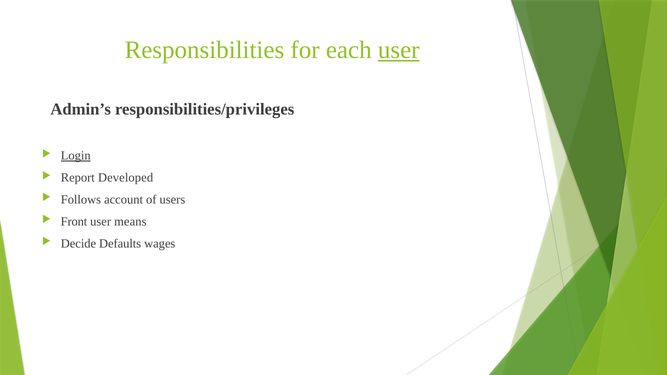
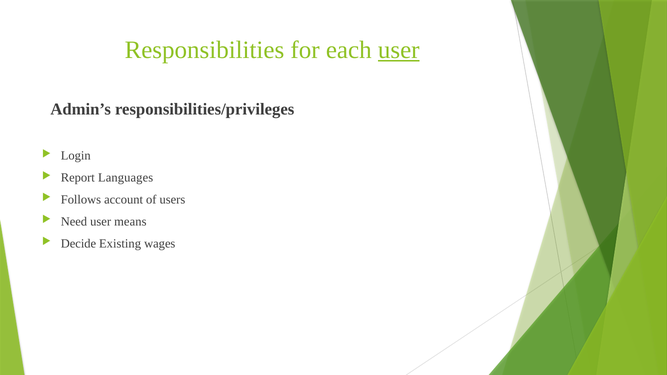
Login underline: present -> none
Developed: Developed -> Languages
Front: Front -> Need
Defaults: Defaults -> Existing
